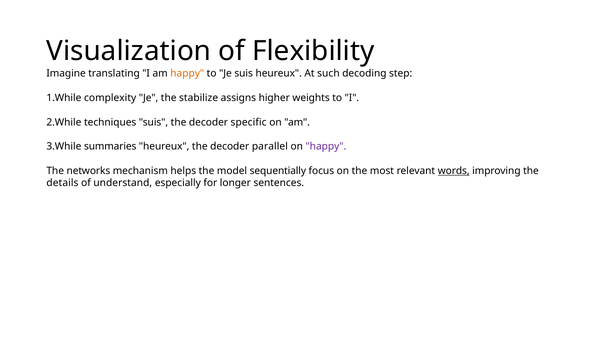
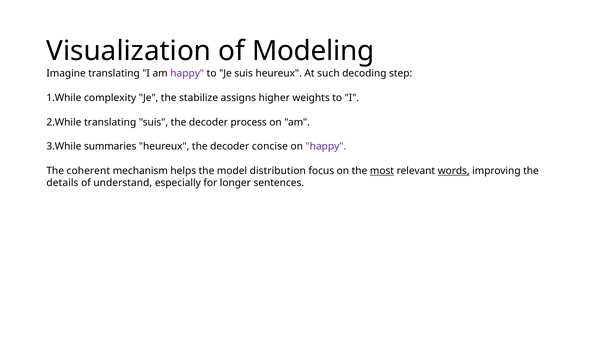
Flexibility: Flexibility -> Modeling
happy at (187, 74) colour: orange -> purple
techniques at (110, 122): techniques -> translating
specific: specific -> process
parallel: parallel -> concise
networks: networks -> coherent
sequentially: sequentially -> distribution
most underline: none -> present
